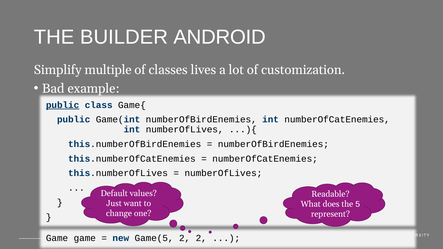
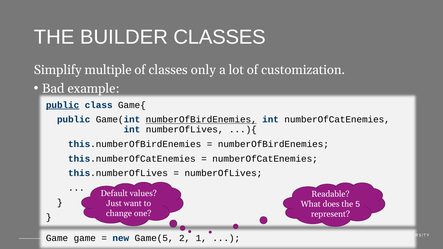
BUILDER ANDROID: ANDROID -> CLASSES
lives: lives -> only
numberOfBirdEnemies at (201, 120) underline: none -> present
2 2: 2 -> 1
